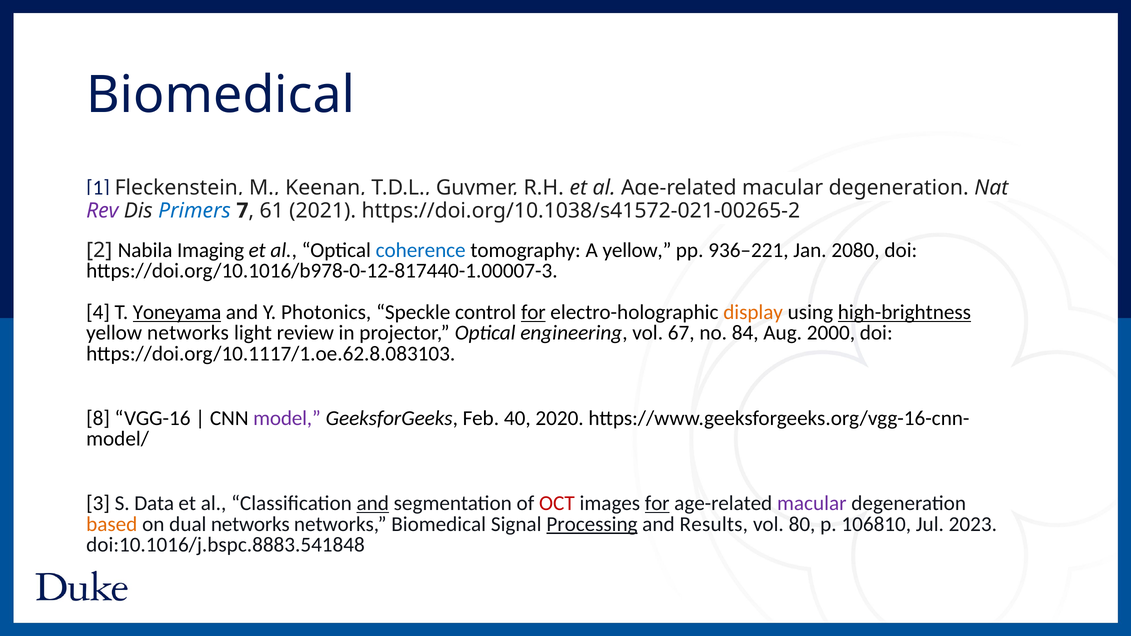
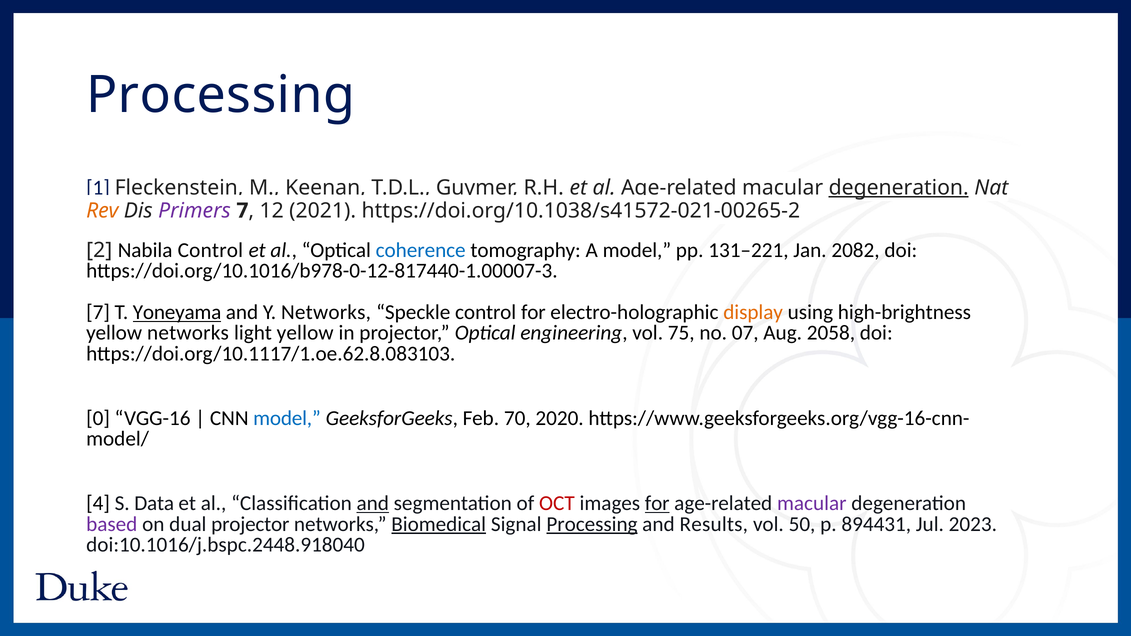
Biomedical at (221, 95): Biomedical -> Processing
degeneration at (899, 188) underline: none -> present
Rev colour: purple -> orange
Primers colour: blue -> purple
61: 61 -> 12
Nabila Imaging: Imaging -> Control
A yellow: yellow -> model
936–221: 936–221 -> 131–221
2080: 2080 -> 2082
4 at (98, 312): 4 -> 7
Y Photonics: Photonics -> Networks
for at (533, 312) underline: present -> none
high-brightness underline: present -> none
light review: review -> yellow
67: 67 -> 75
84: 84 -> 07
2000: 2000 -> 2058
8: 8 -> 0
model at (287, 418) colour: purple -> blue
40: 40 -> 70
3: 3 -> 4
based colour: orange -> purple
dual networks: networks -> projector
Biomedical at (439, 524) underline: none -> present
80: 80 -> 50
106810: 106810 -> 894431
doi:10.1016/j.bspc.8883.541848: doi:10.1016/j.bspc.8883.541848 -> doi:10.1016/j.bspc.2448.918040
